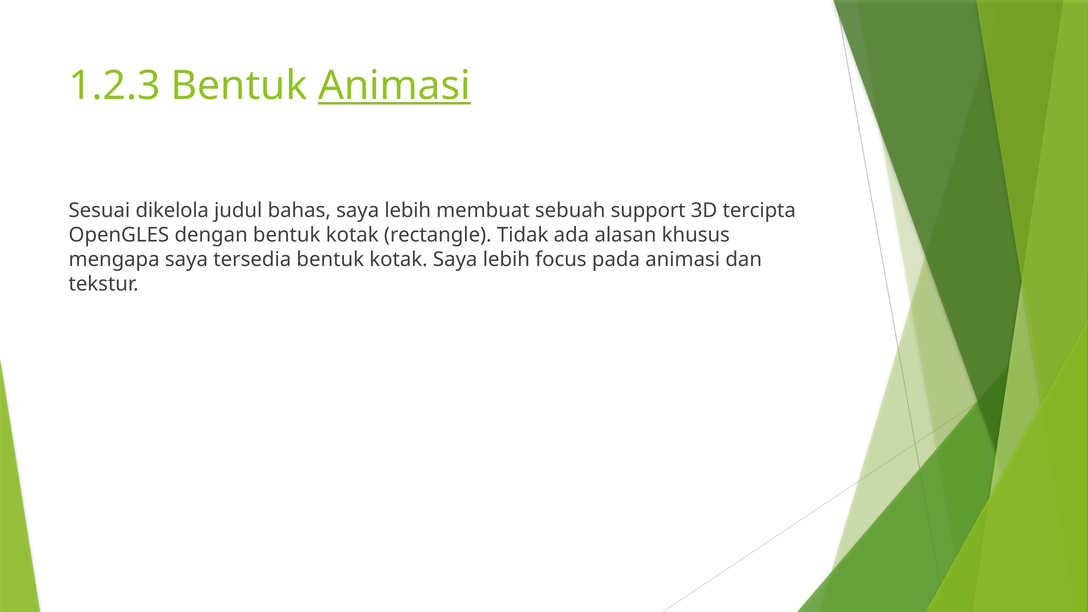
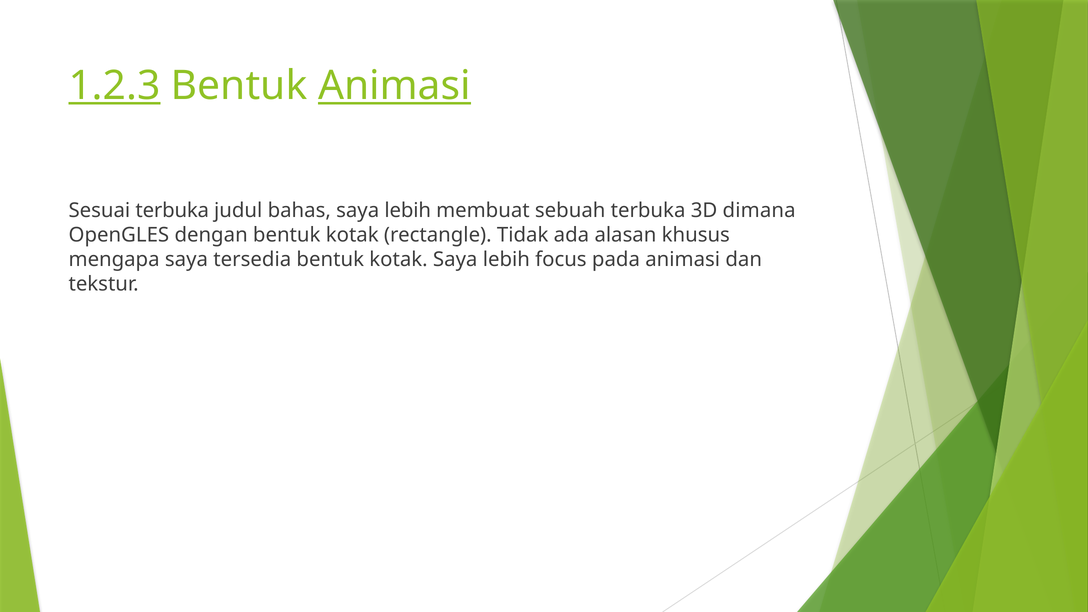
1.2.3 underline: none -> present
Sesuai dikelola: dikelola -> terbuka
sebuah support: support -> terbuka
tercipta: tercipta -> dimana
